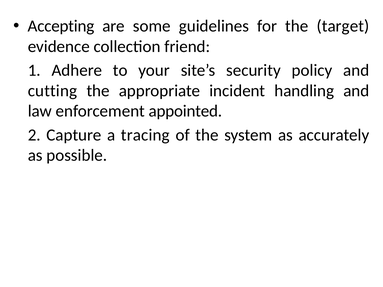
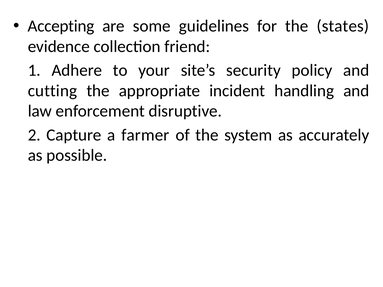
target: target -> states
appointed: appointed -> disruptive
tracing: tracing -> farmer
